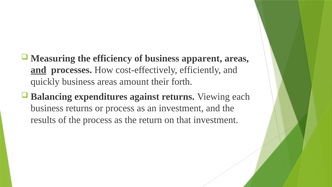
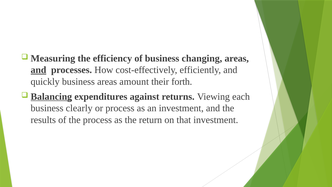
apparent: apparent -> changing
Balancing underline: none -> present
business returns: returns -> clearly
